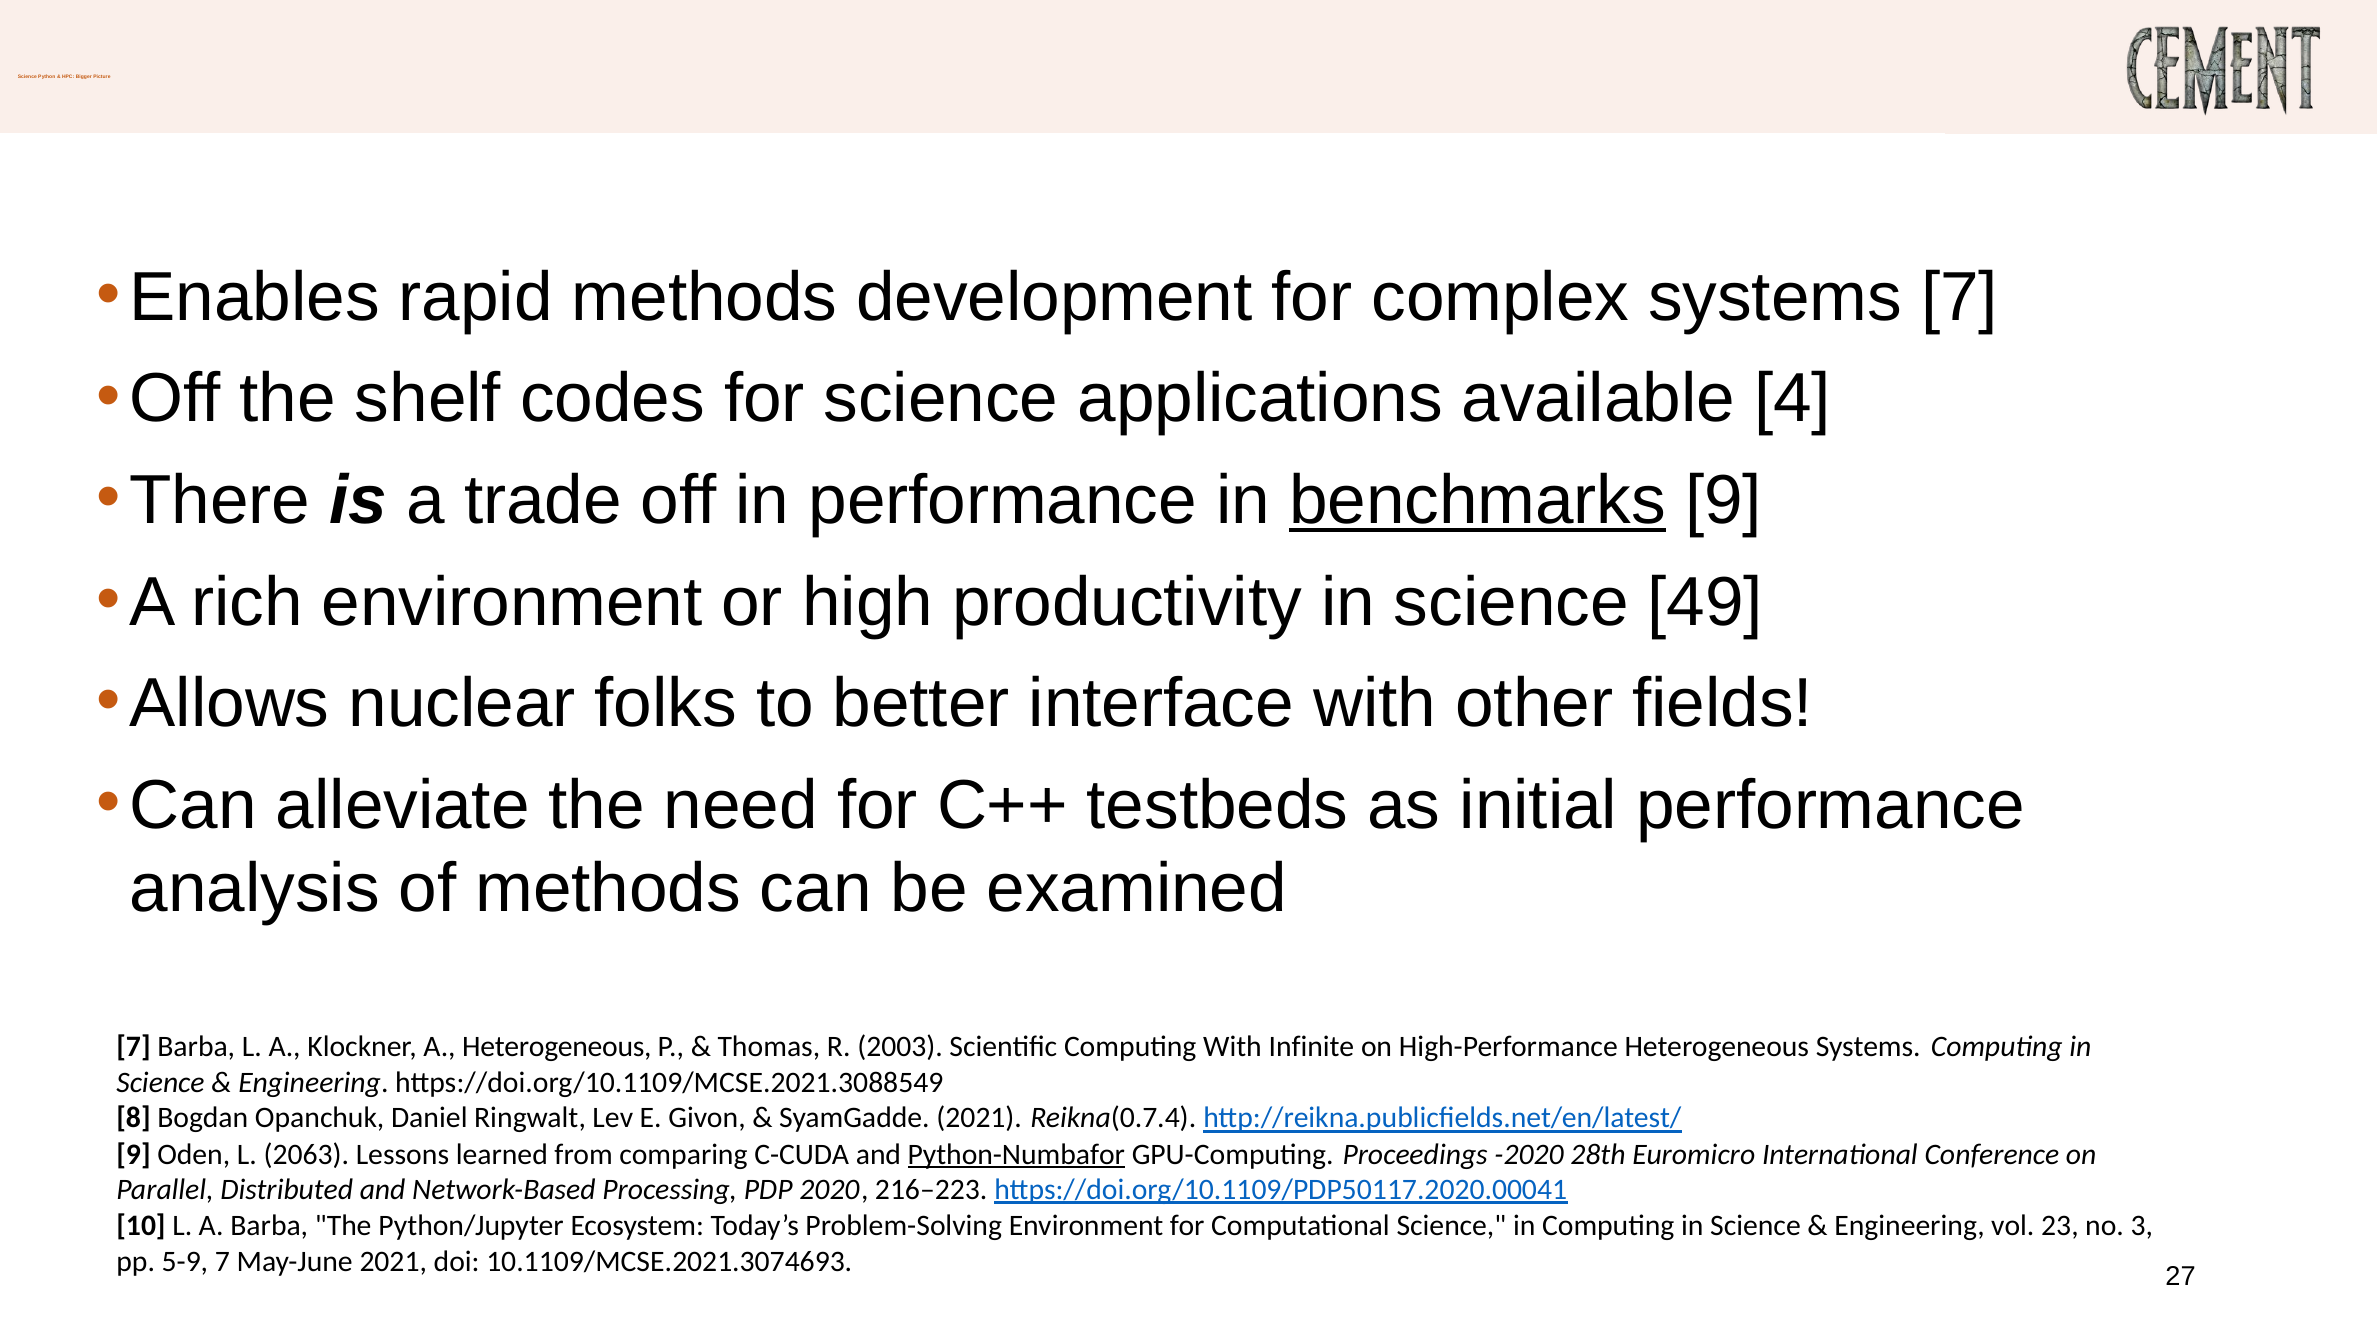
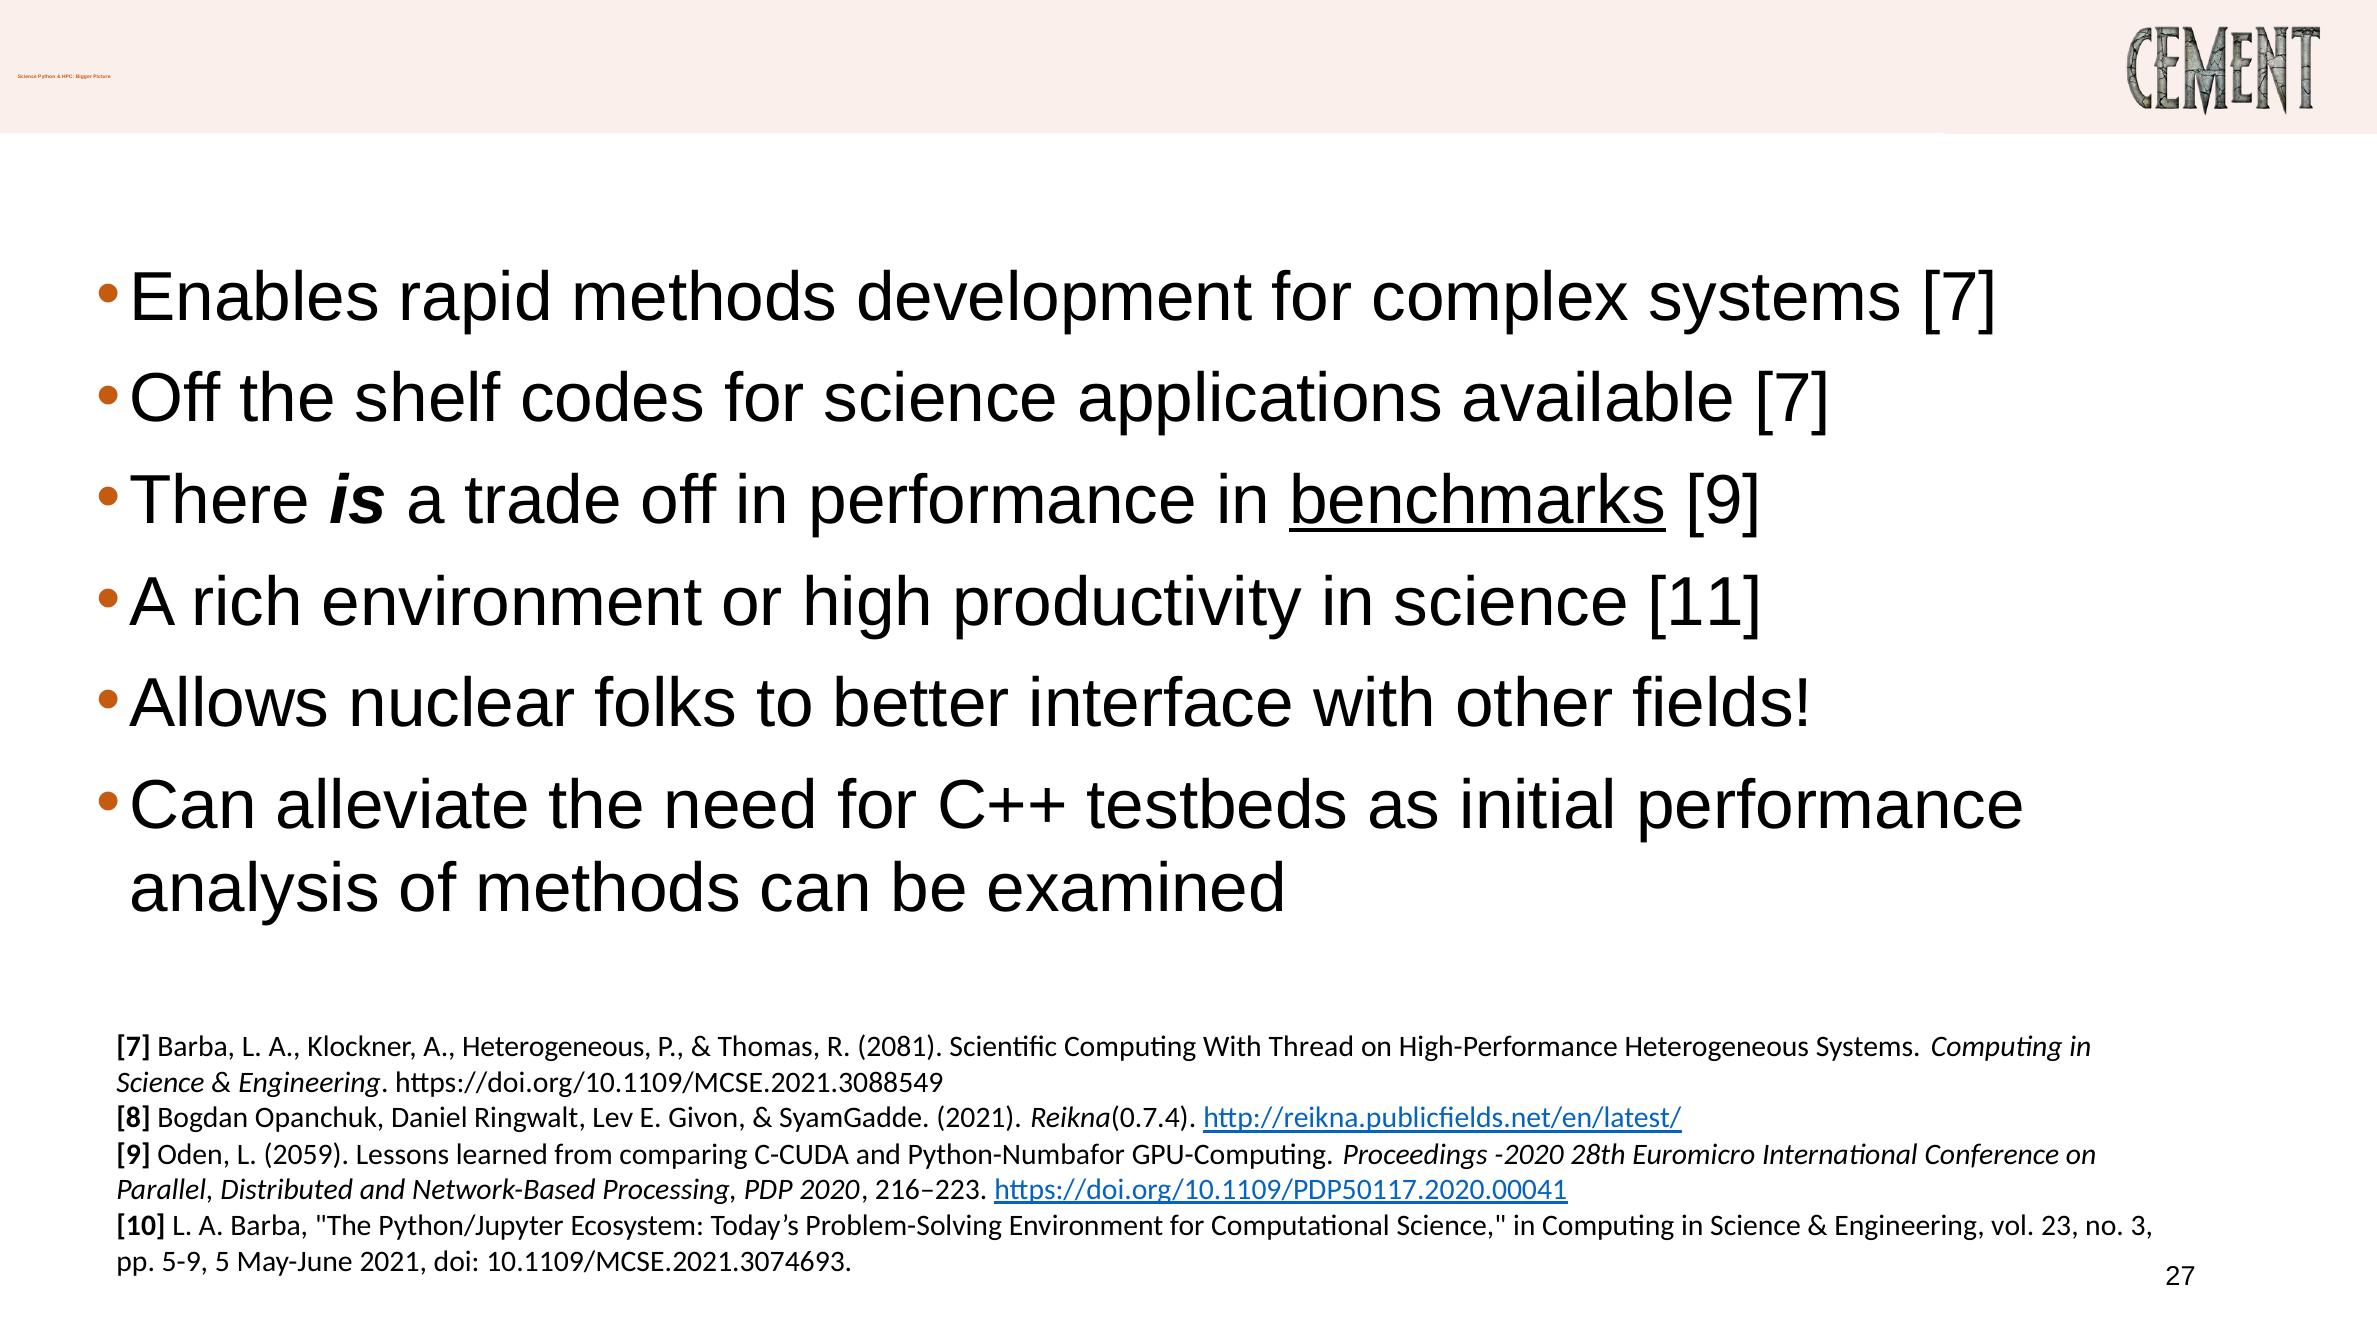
available 4: 4 -> 7
49: 49 -> 11
2003: 2003 -> 2081
Infinite: Infinite -> Thread
2063: 2063 -> 2059
Python-Numbafor underline: present -> none
5-9 7: 7 -> 5
